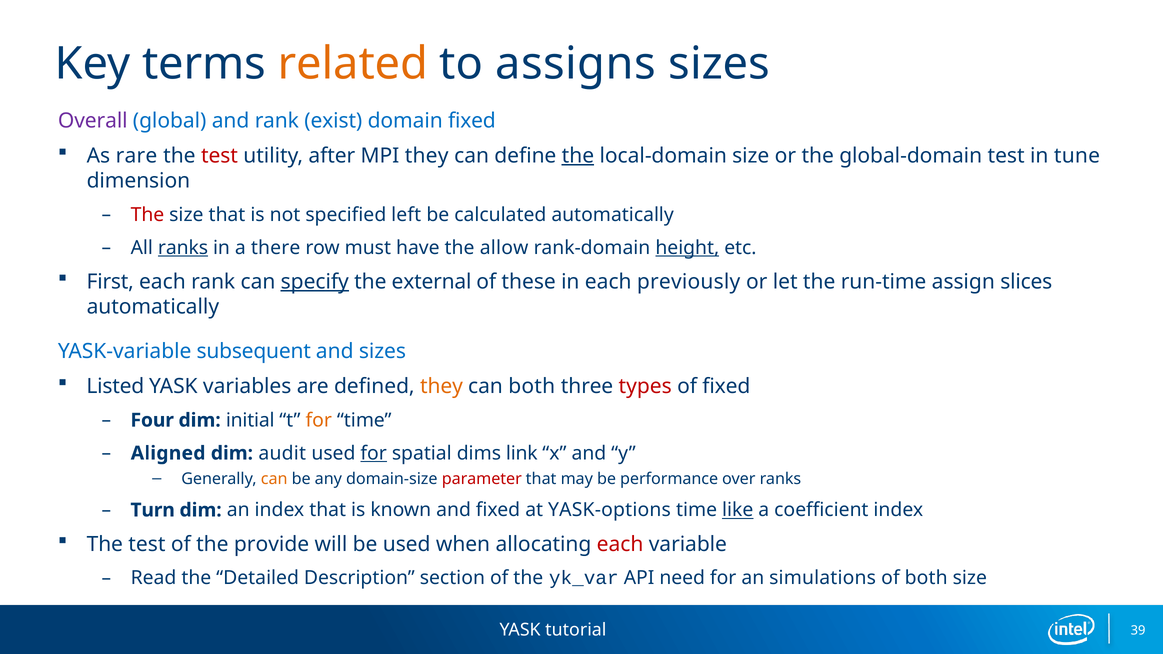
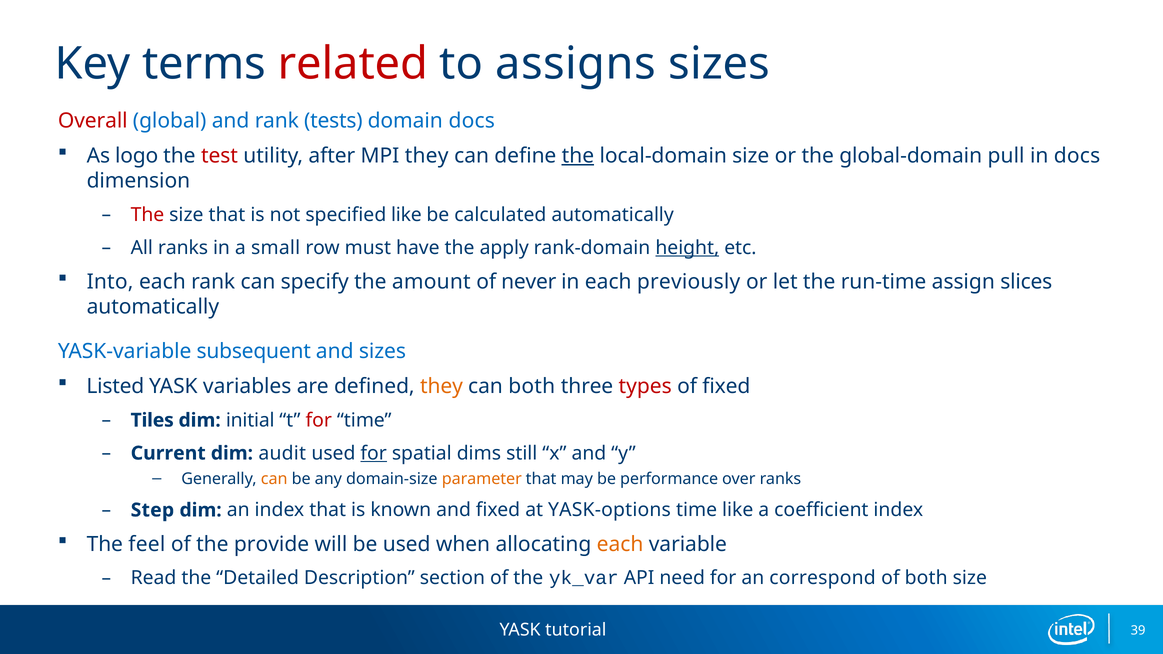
related colour: orange -> red
Overall colour: purple -> red
exist: exist -> tests
domain fixed: fixed -> docs
rare: rare -> logo
global-domain test: test -> pull
in tune: tune -> docs
specified left: left -> like
ranks at (183, 248) underline: present -> none
there: there -> small
allow: allow -> apply
First: First -> Into
specify underline: present -> none
external: external -> amount
these: these -> never
Four: Four -> Tiles
for at (319, 420) colour: orange -> red
Aligned: Aligned -> Current
link: link -> still
parameter colour: red -> orange
Turn: Turn -> Step
like at (738, 510) underline: present -> none
test at (147, 544): test -> feel
each at (620, 544) colour: red -> orange
simulations: simulations -> correspond
